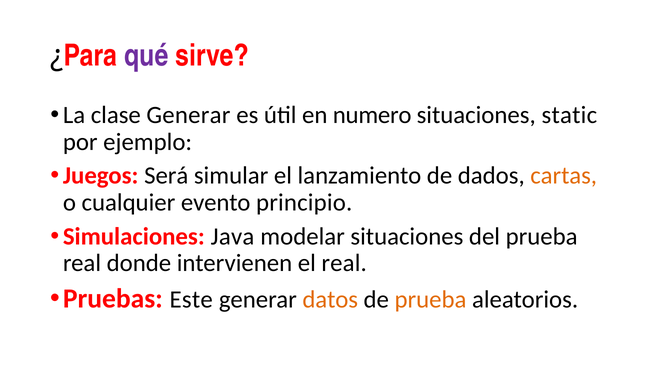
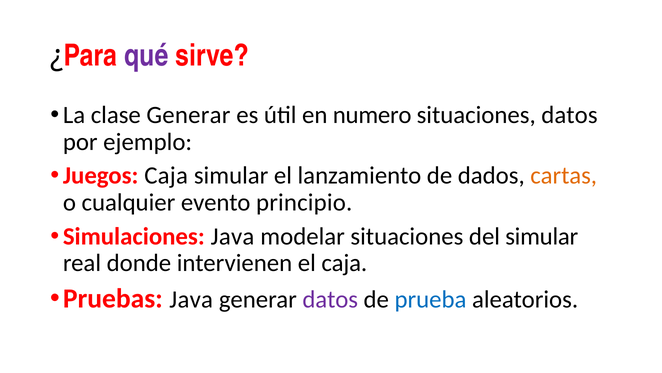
situaciones static: static -> datos
Juegos Será: Será -> Caja
del prueba: prueba -> simular
el real: real -> caja
Pruebas Este: Este -> Java
datos at (330, 299) colour: orange -> purple
prueba at (431, 299) colour: orange -> blue
